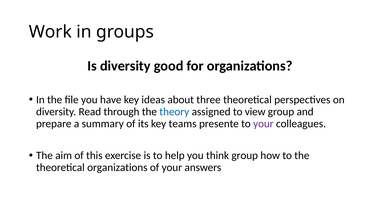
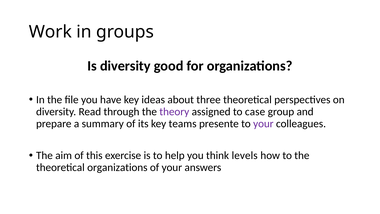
theory colour: blue -> purple
view: view -> case
think group: group -> levels
